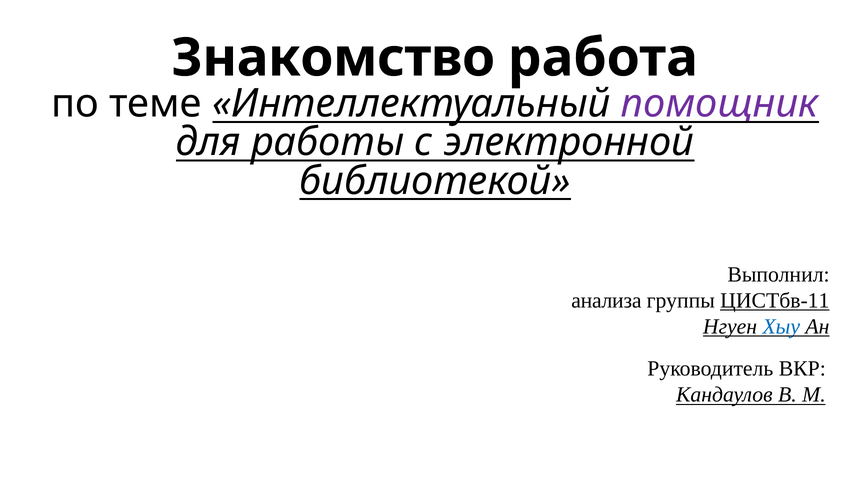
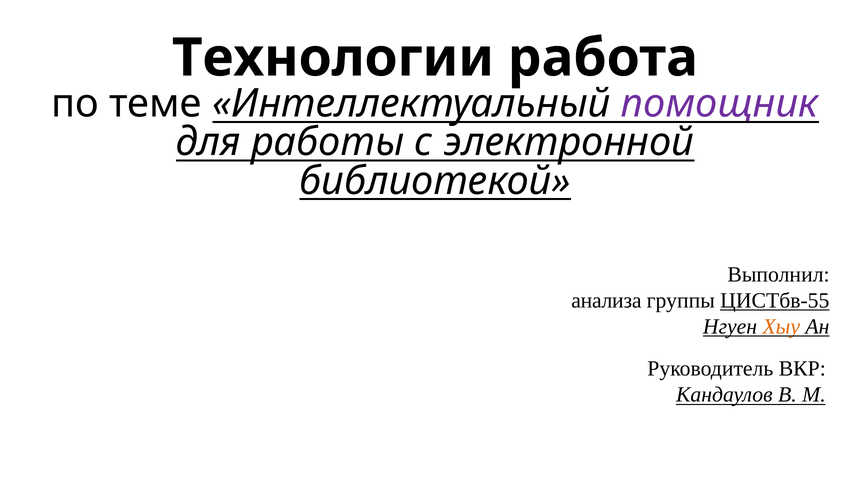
Знакомство: Знакомство -> Технологии
ЦИСТбв-11: ЦИСТбв-11 -> ЦИСТбв-55
Хыу colour: blue -> orange
